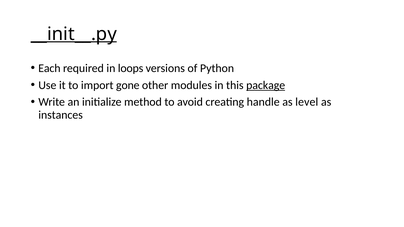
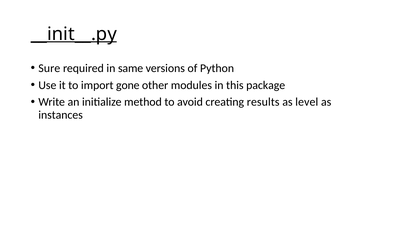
Each: Each -> Sure
loops: loops -> same
package underline: present -> none
handle: handle -> results
